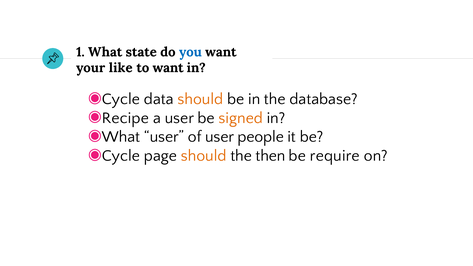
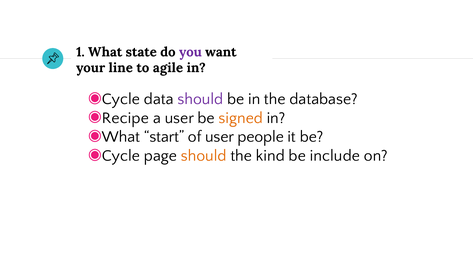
you colour: blue -> purple
like: like -> line
to want: want -> agile
should at (200, 99) colour: orange -> purple
What user: user -> start
then: then -> kind
require: require -> include
